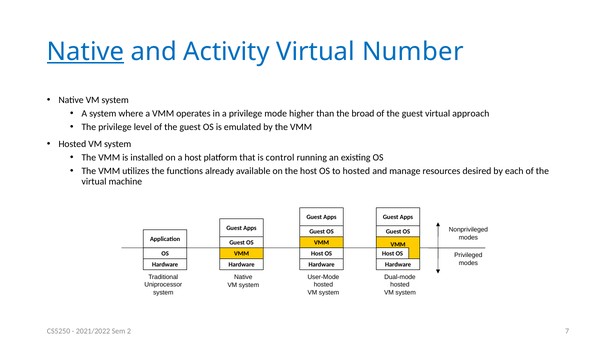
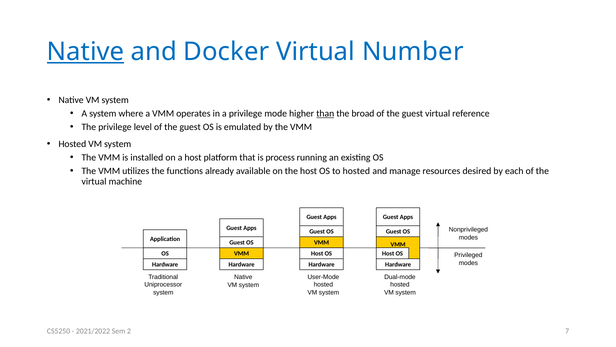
Activity: Activity -> Docker
than underline: none -> present
approach: approach -> reference
control: control -> process
